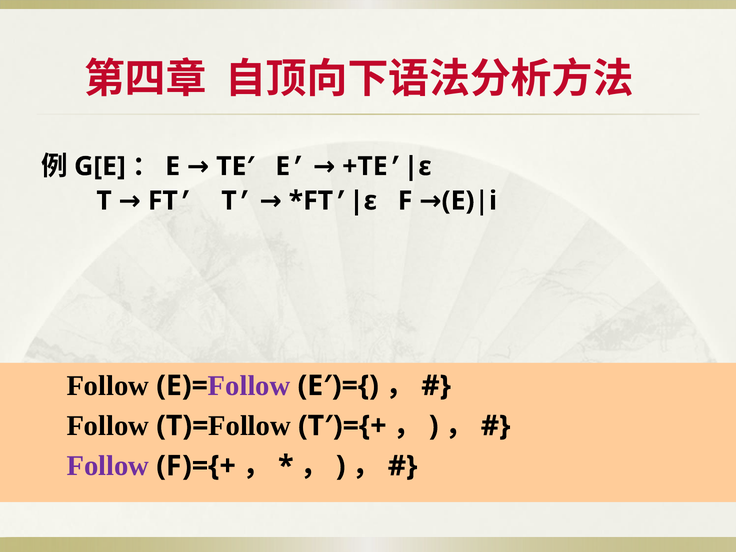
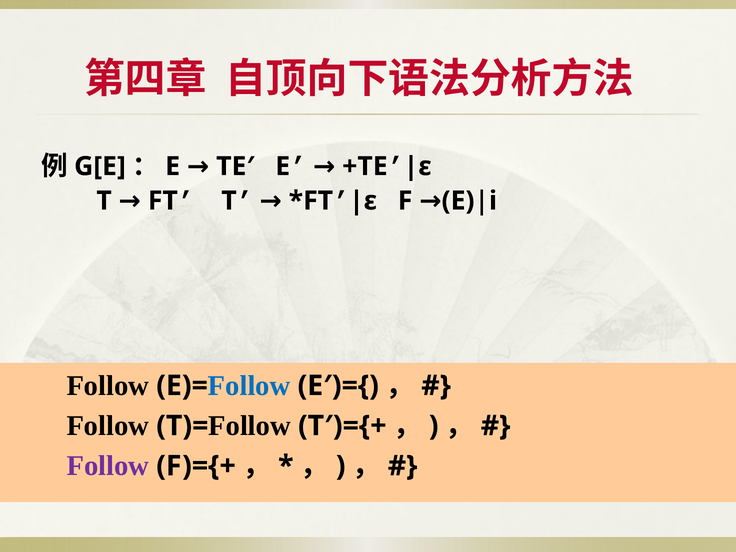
Follow at (249, 386) colour: purple -> blue
